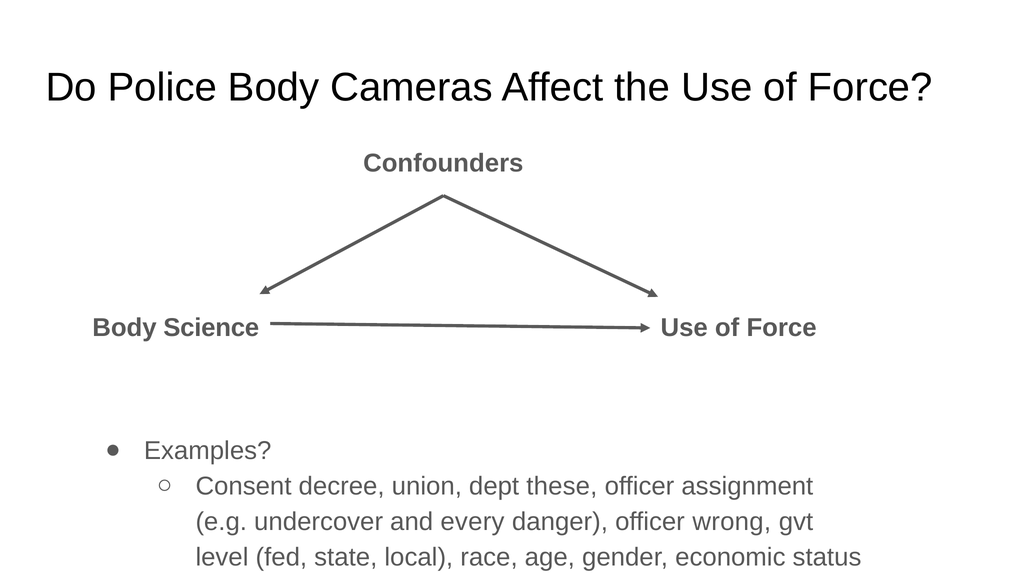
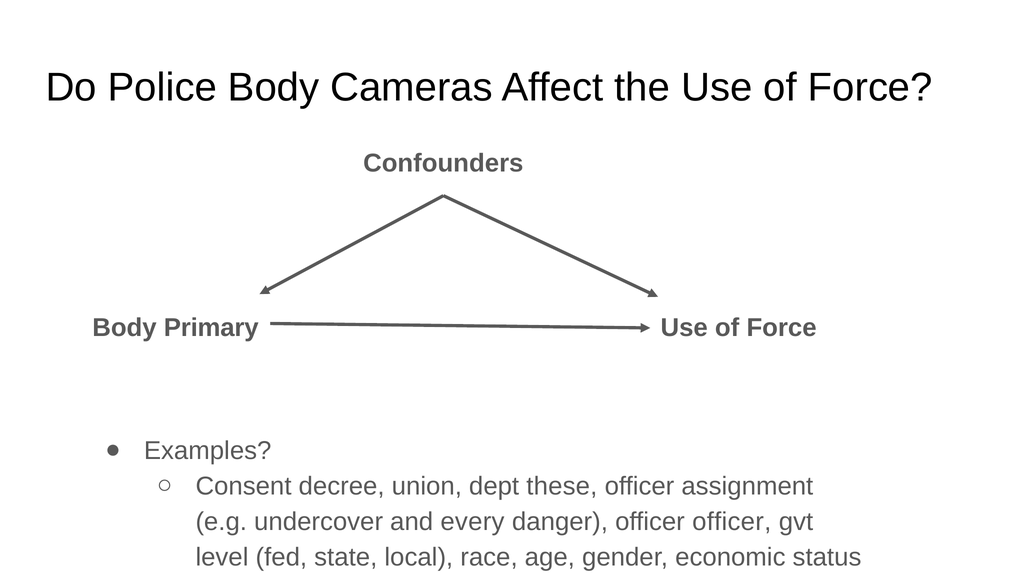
Science: Science -> Primary
officer wrong: wrong -> officer
